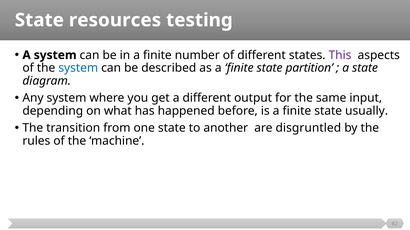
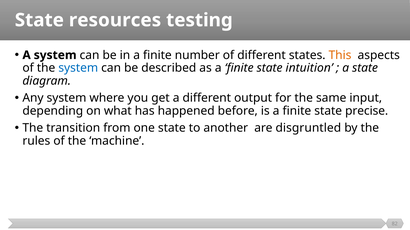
This colour: purple -> orange
partition: partition -> intuition
usually: usually -> precise
